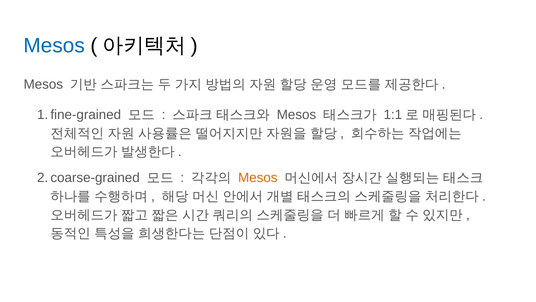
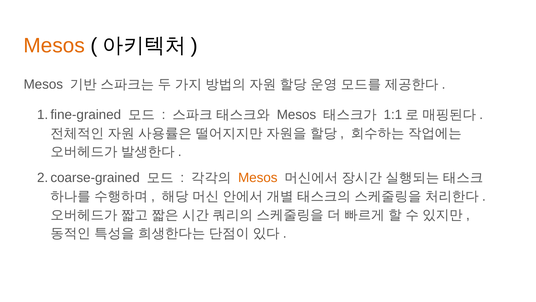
Mesos at (54, 45) colour: blue -> orange
